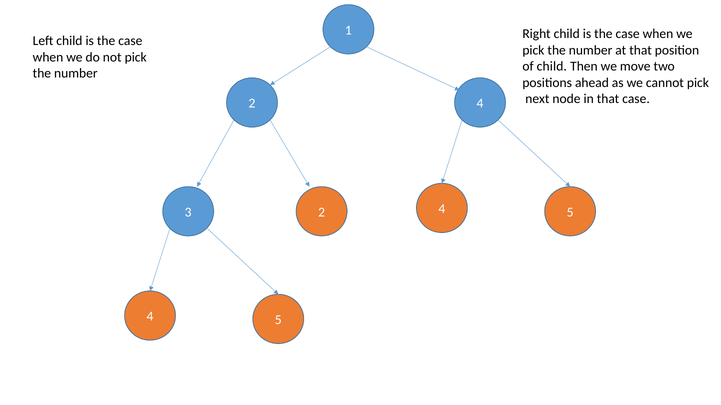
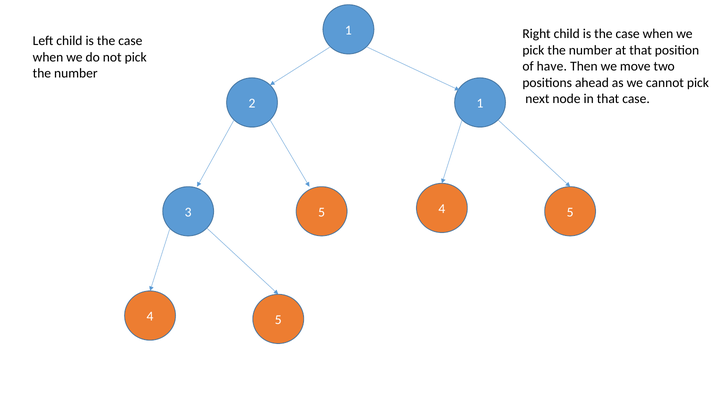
of child: child -> have
4 at (480, 104): 4 -> 1
3 2: 2 -> 5
